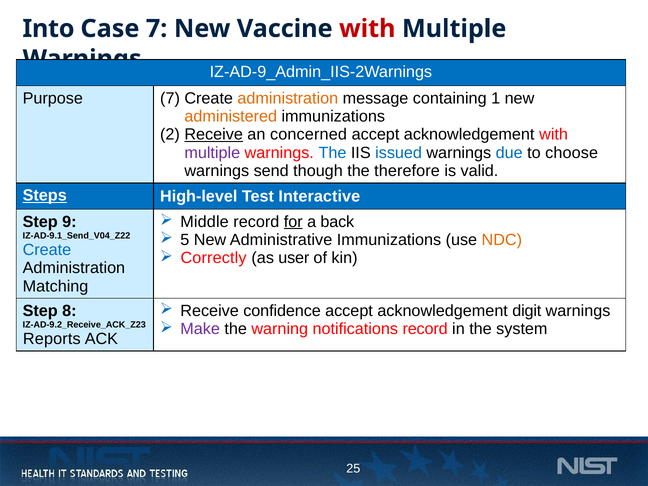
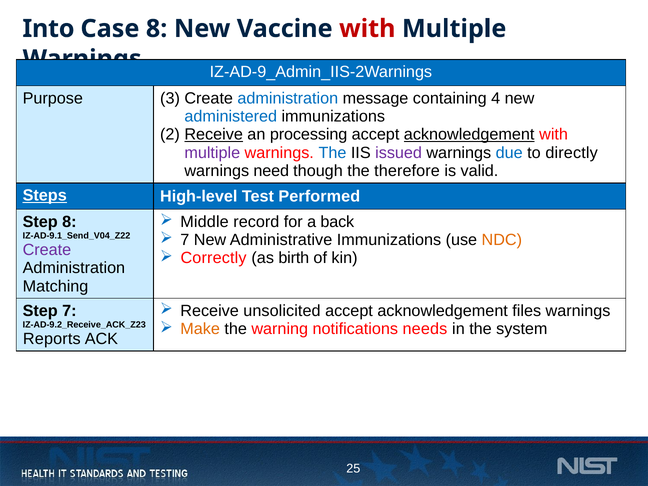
Case 7: 7 -> 8
Purpose 7: 7 -> 3
administration at (288, 98) colour: orange -> blue
1: 1 -> 4
administered colour: orange -> blue
concerned: concerned -> processing
acknowledgement at (469, 135) underline: none -> present
issued colour: blue -> purple
choose: choose -> directly
send: send -> need
Interactive: Interactive -> Performed
for underline: present -> none
Step 9: 9 -> 8
5 at (185, 240): 5 -> 7
Create at (47, 250) colour: blue -> purple
user: user -> birth
confidence: confidence -> unsolicited
digit: digit -> files
Step 8: 8 -> 7
Make colour: purple -> orange
notifications record: record -> needs
